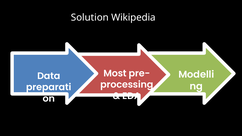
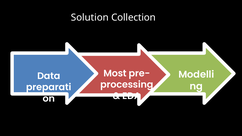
Wikipedia: Wikipedia -> Collection
